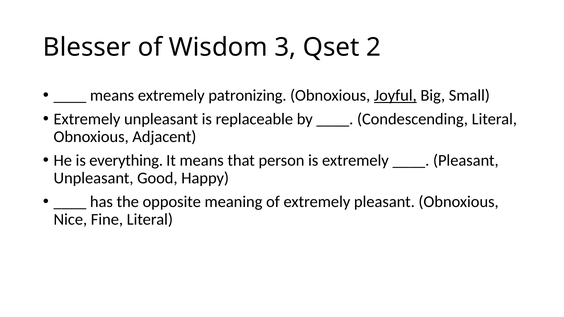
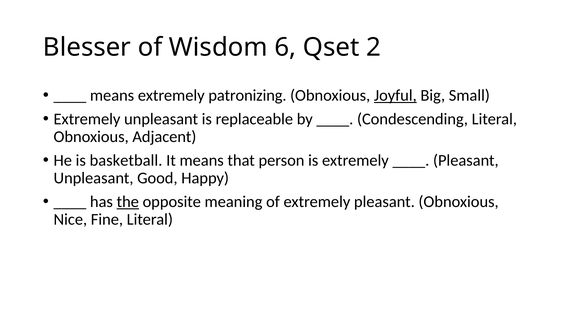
3: 3 -> 6
everything: everything -> basketball
the underline: none -> present
